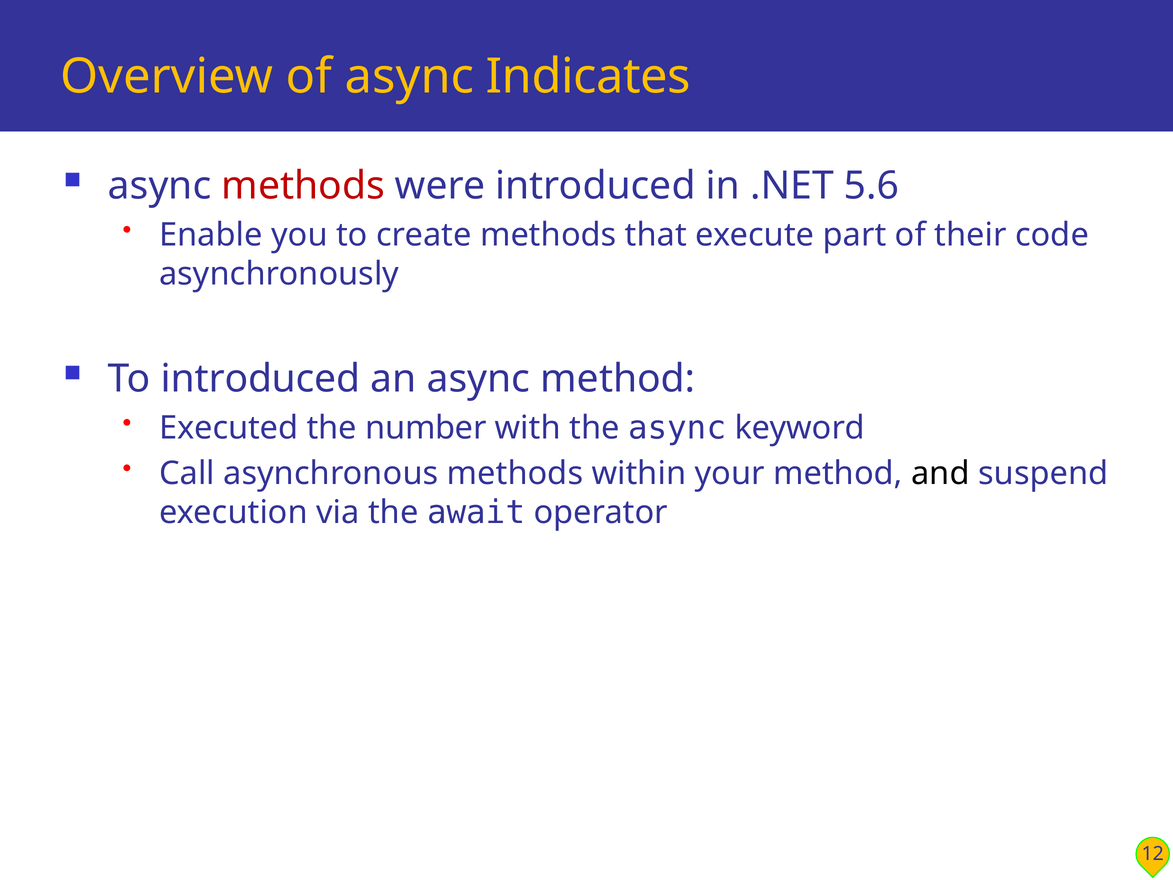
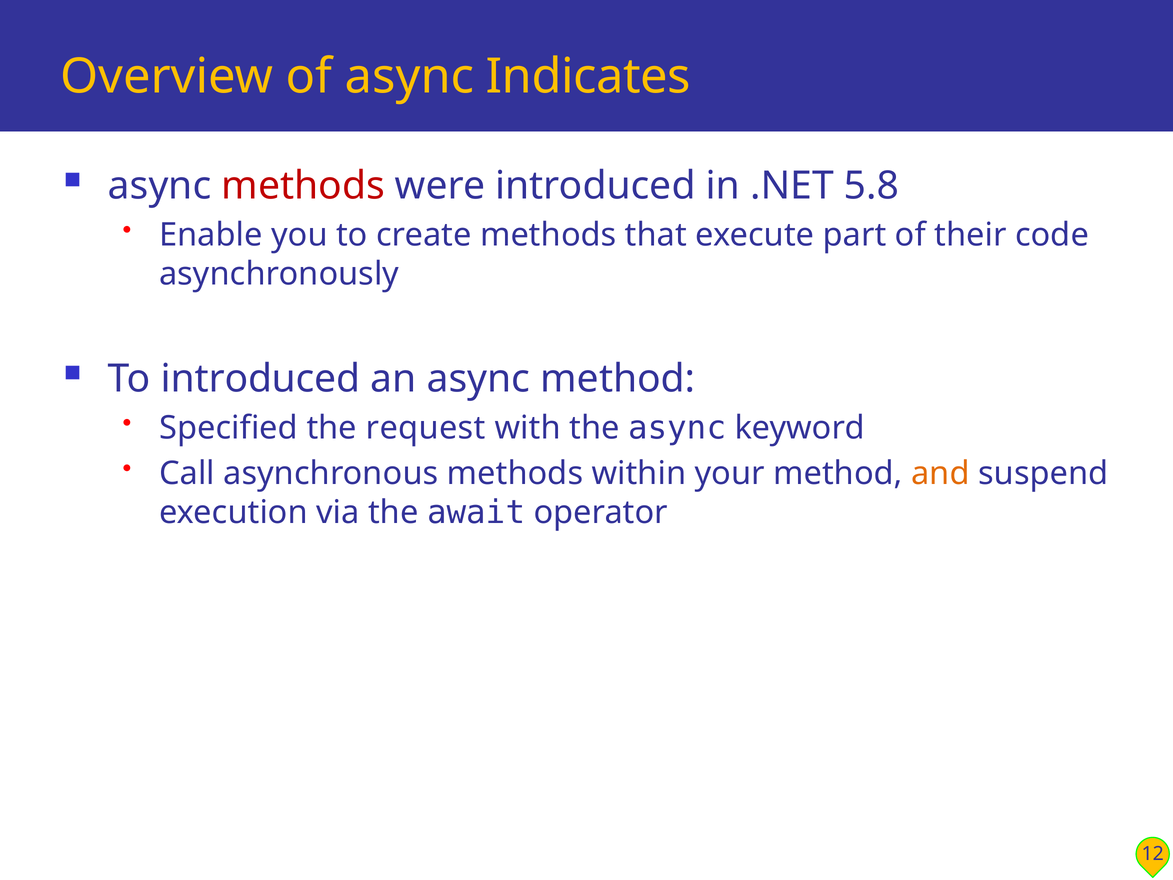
5.6: 5.6 -> 5.8
Executed: Executed -> Specified
number: number -> request
and colour: black -> orange
